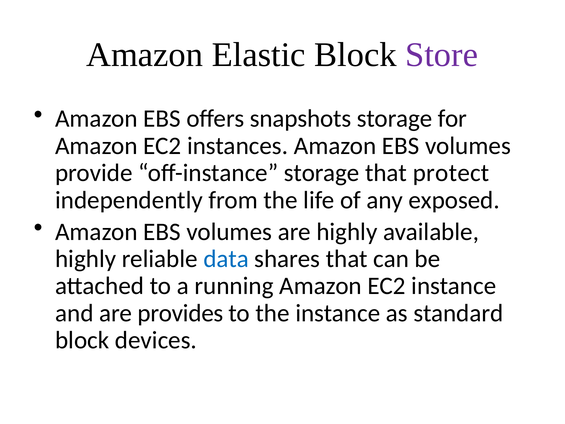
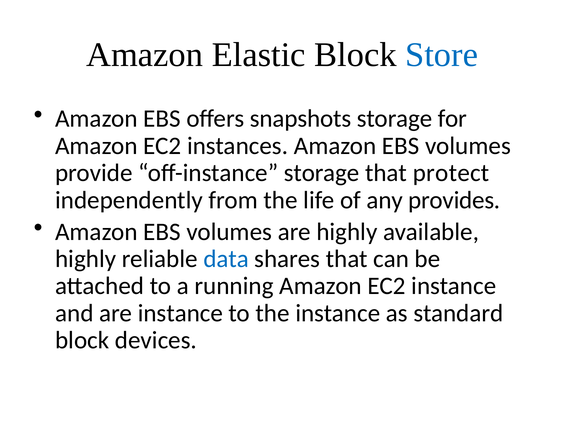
Store colour: purple -> blue
exposed: exposed -> provides
are provides: provides -> instance
